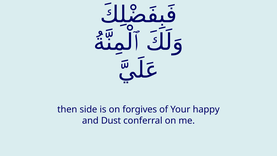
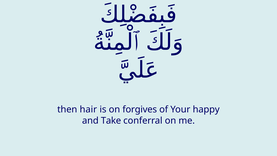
side: side -> hair
Dust: Dust -> Take
